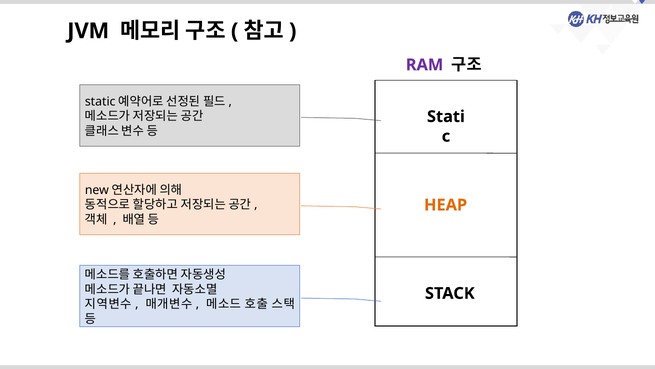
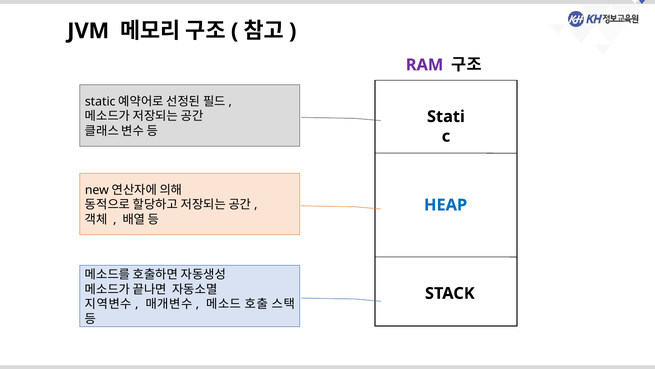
HEAP colour: orange -> blue
